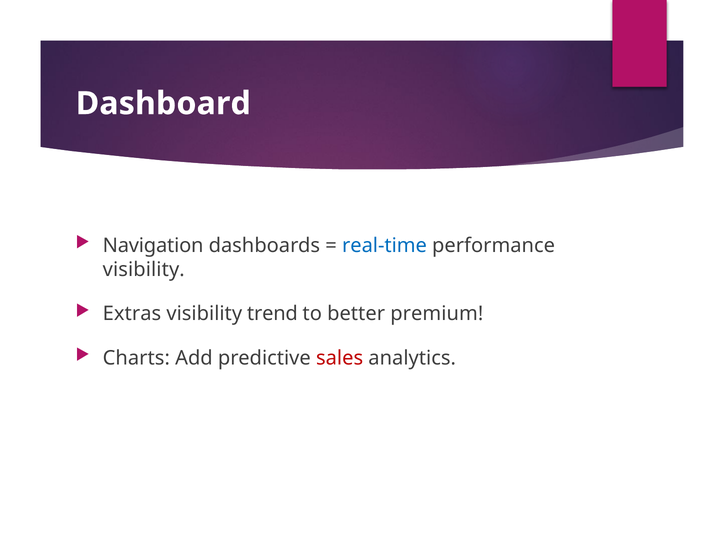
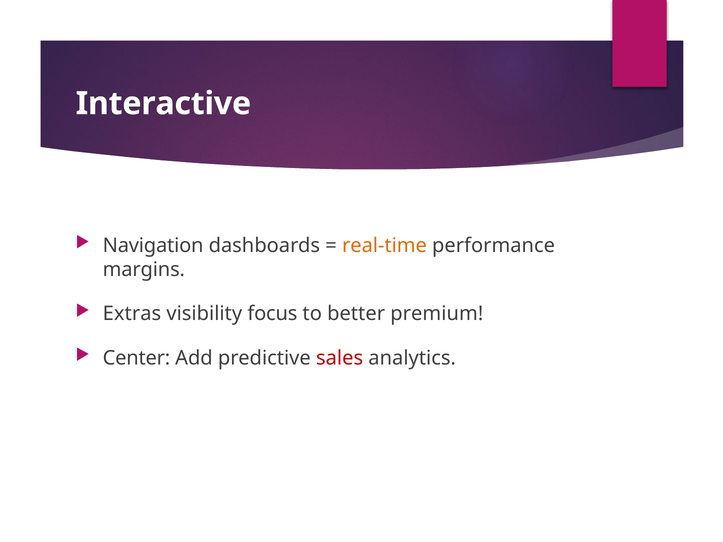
Dashboard: Dashboard -> Interactive
real-time colour: blue -> orange
visibility at (144, 270): visibility -> margins
trend: trend -> focus
Charts: Charts -> Center
